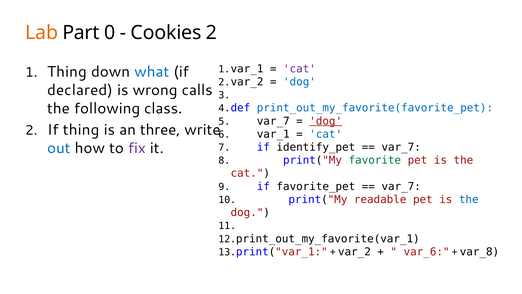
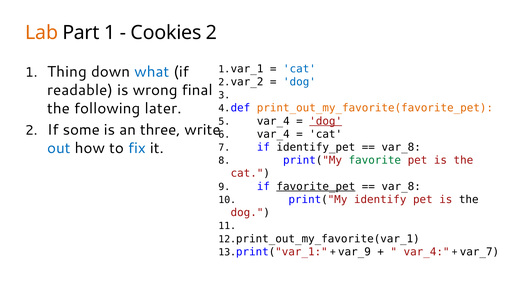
Part 0: 0 -> 1
cat at (299, 69) colour: purple -> blue
declared: declared -> readable
calls: calls -> final
class: class -> later
print_out_my_favorite(favorite_pet colour: blue -> orange
var_7 at (273, 121): var_7 -> var_4
If thing: thing -> some
var_1 at (273, 134): var_1 -> var_4
cat at (326, 134) colour: blue -> black
fix colour: purple -> blue
var_7 at (401, 147): var_7 -> var_8
favorite_pet underline: none -> present
var_7 at (401, 186): var_7 -> var_8
readable: readable -> identify
the at (469, 199) colour: blue -> black
var_2: var_2 -> var_9
var_6 at (427, 251): var_6 -> var_4
var_8: var_8 -> var_7
